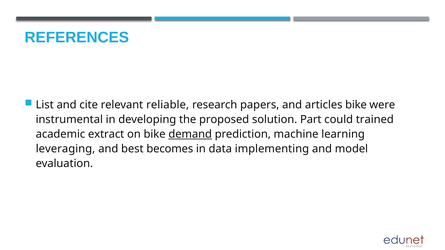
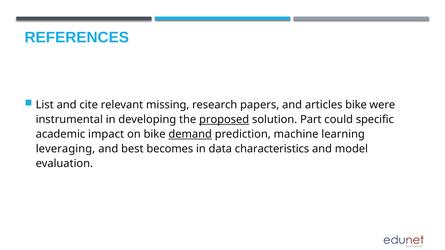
reliable: reliable -> missing
proposed underline: none -> present
trained: trained -> specific
extract: extract -> impact
implementing: implementing -> characteristics
